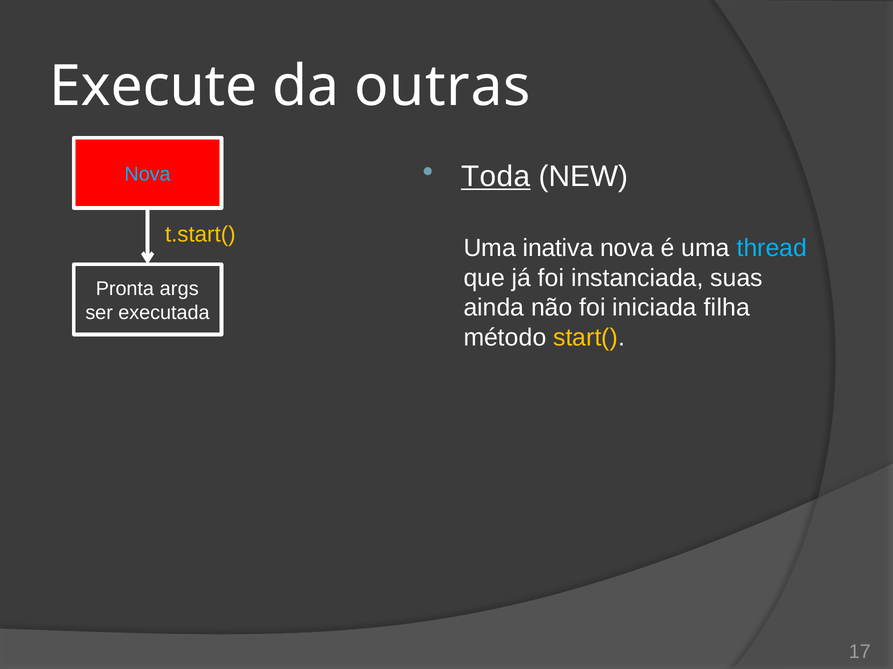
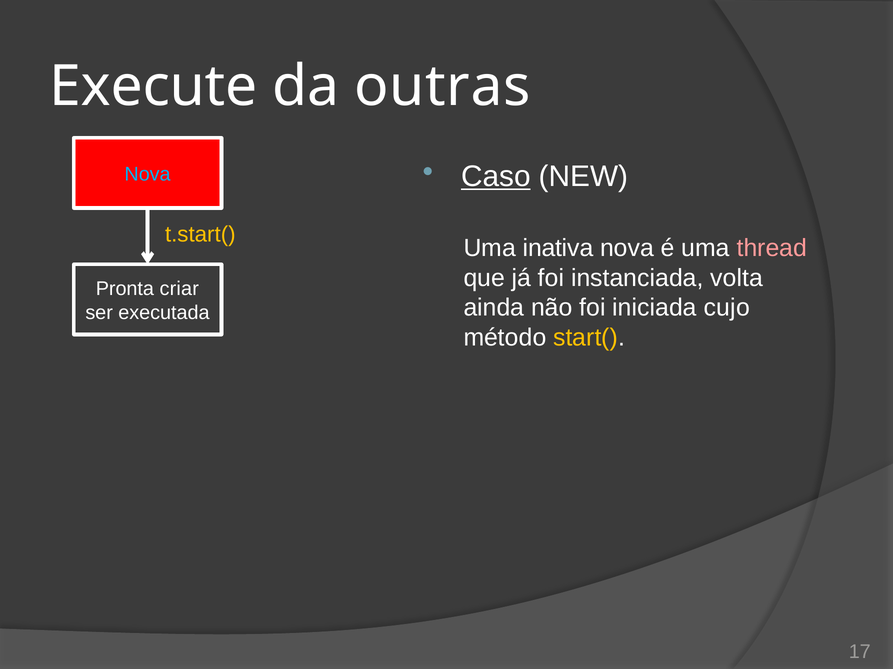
Toda: Toda -> Caso
thread colour: light blue -> pink
suas: suas -> volta
args: args -> criar
filha: filha -> cujo
